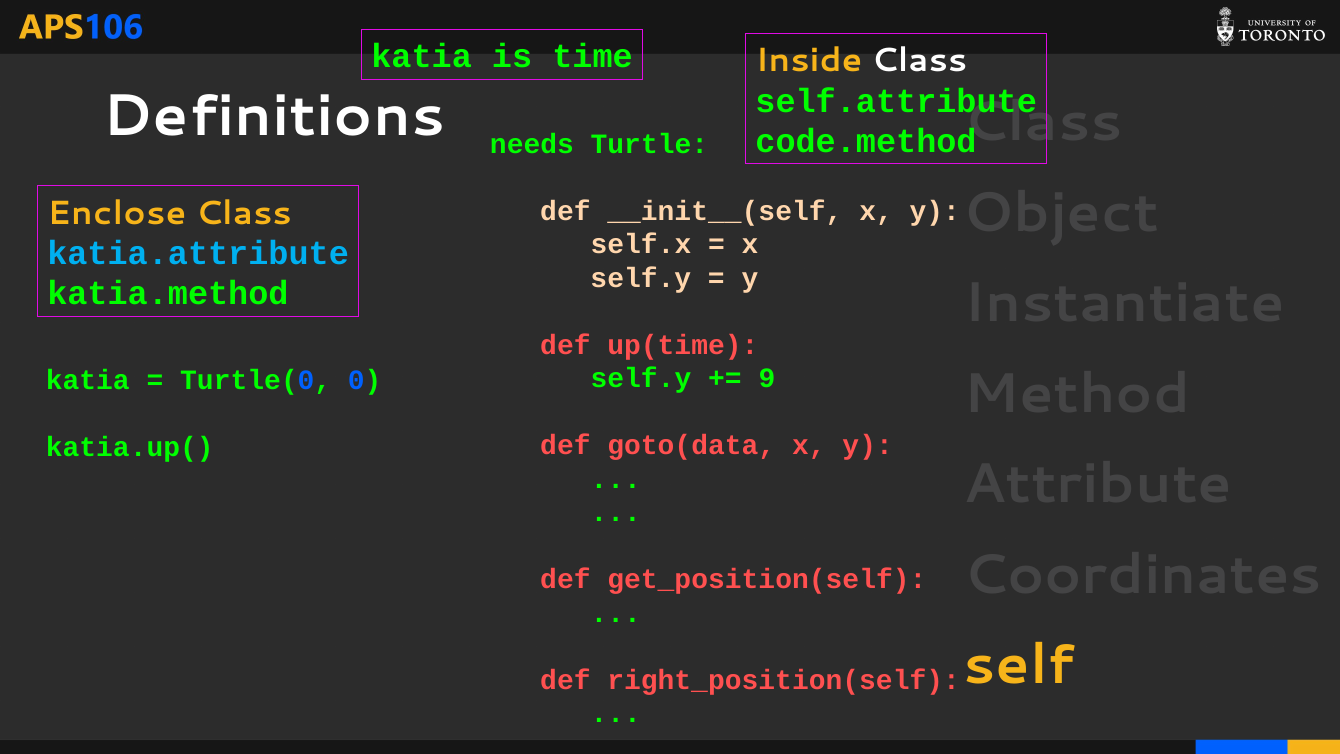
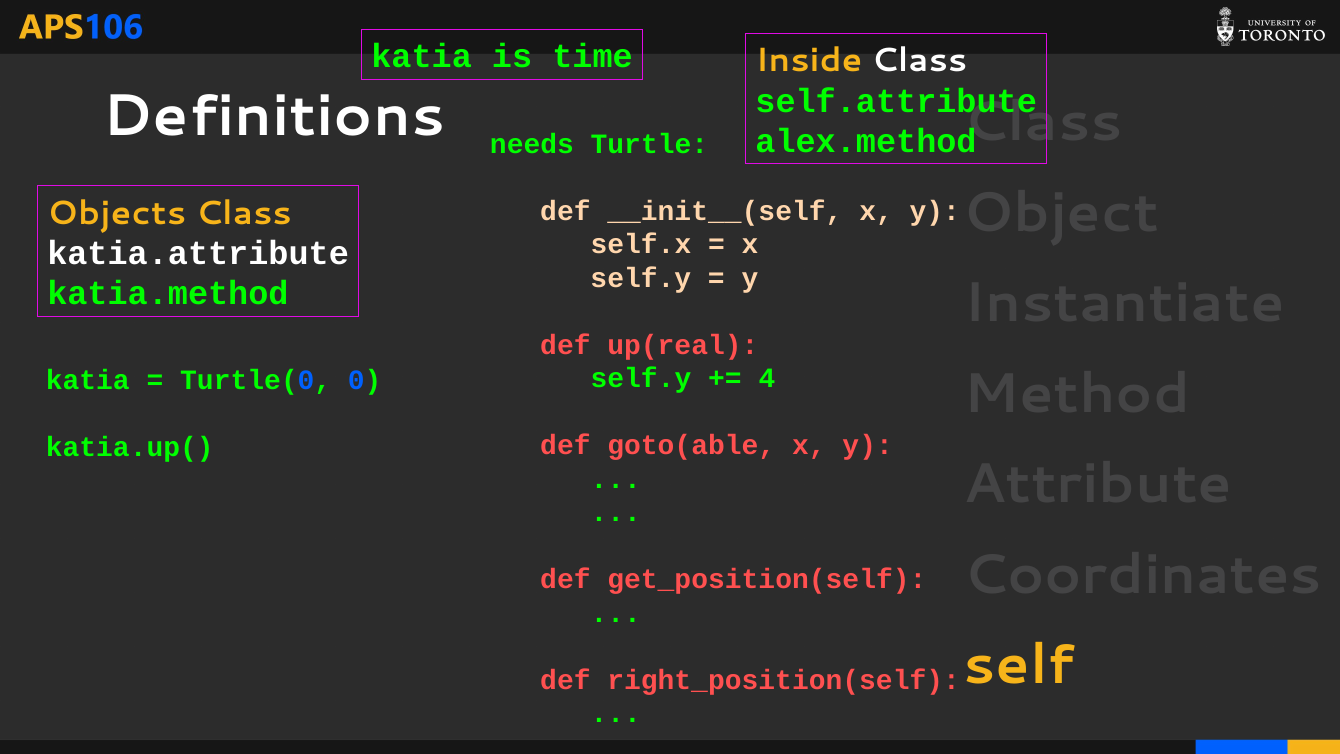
code.method: code.method -> alex.method
Enclose: Enclose -> Objects
katia.attribute colour: light blue -> white
up(time: up(time -> up(real
9: 9 -> 4
goto(data: goto(data -> goto(able
